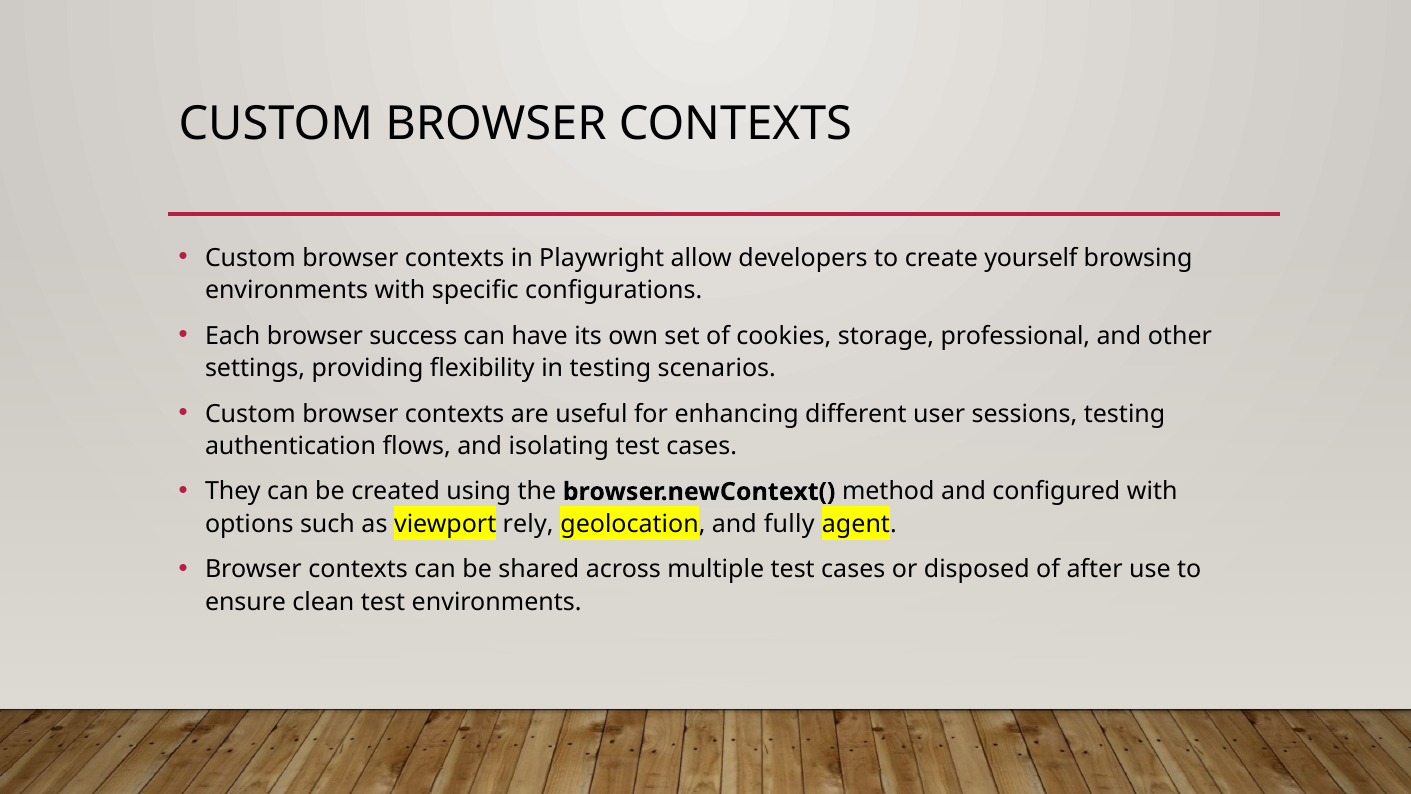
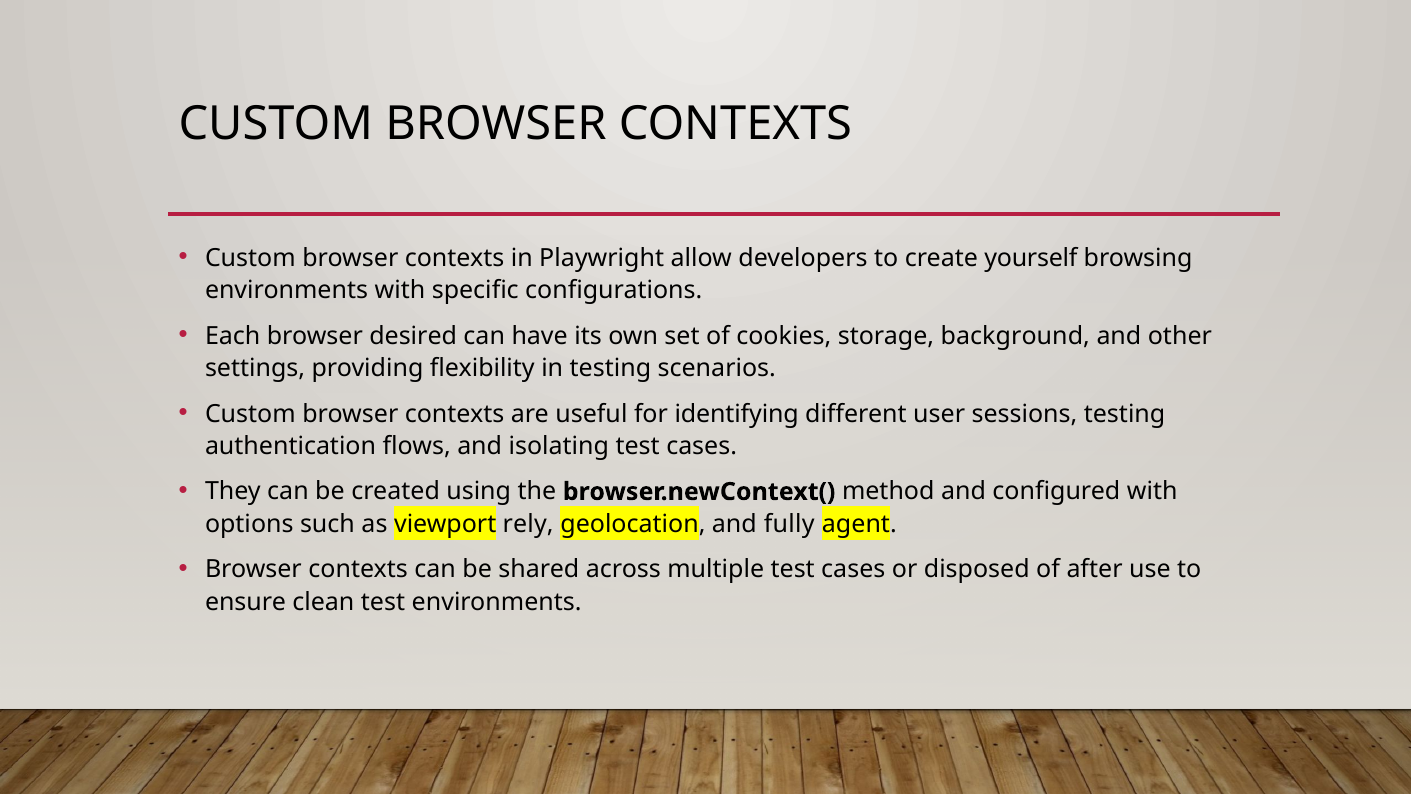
success: success -> desired
professional: professional -> background
enhancing: enhancing -> identifying
